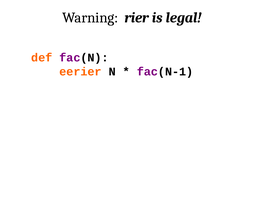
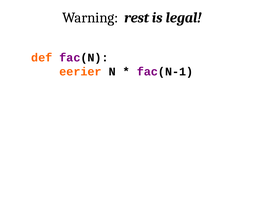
rier: rier -> rest
